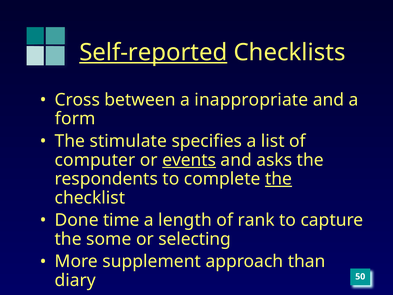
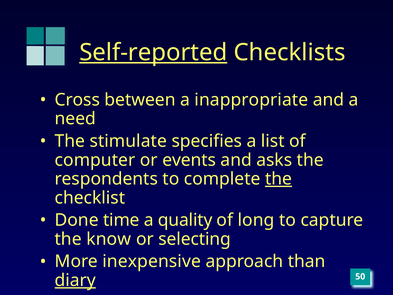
form: form -> need
events underline: present -> none
length: length -> quality
rank: rank -> long
some: some -> know
supplement: supplement -> inexpensive
diary underline: none -> present
